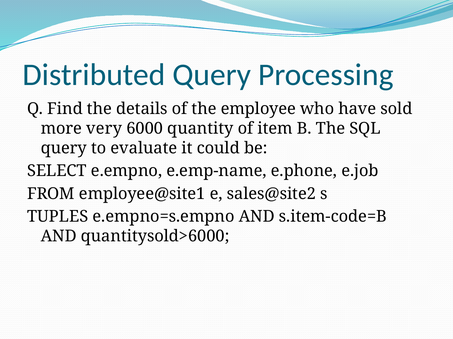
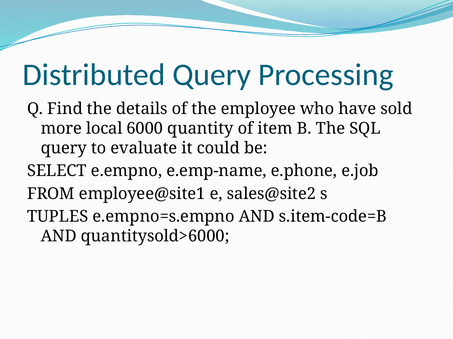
very: very -> local
